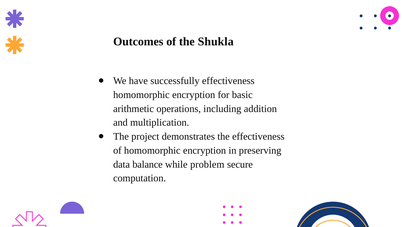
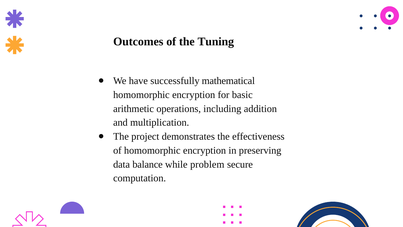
Shukla: Shukla -> Tuning
successfully effectiveness: effectiveness -> mathematical
